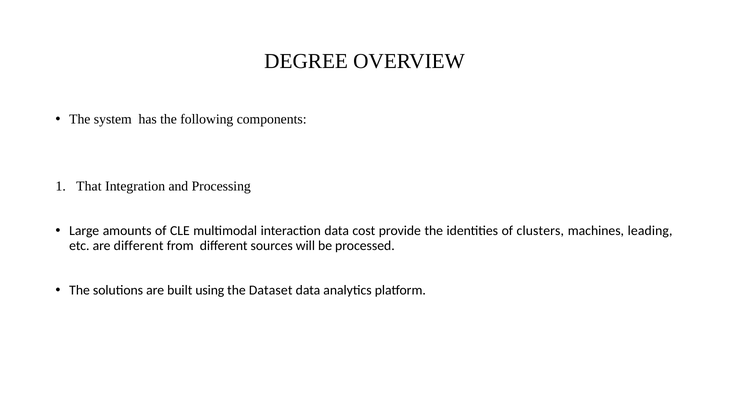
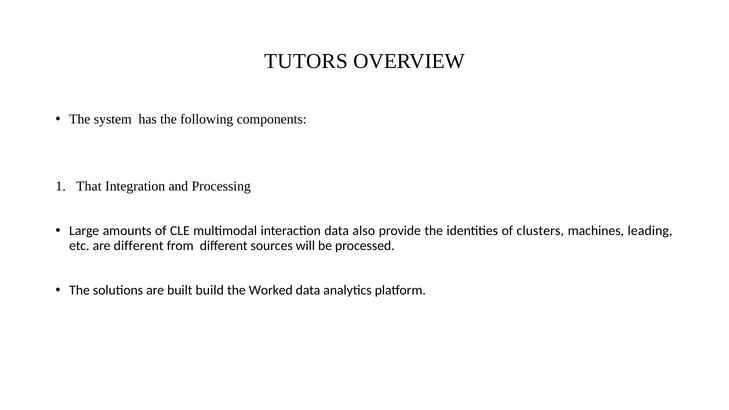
DEGREE: DEGREE -> TUTORS
cost: cost -> also
using: using -> build
Dataset: Dataset -> Worked
